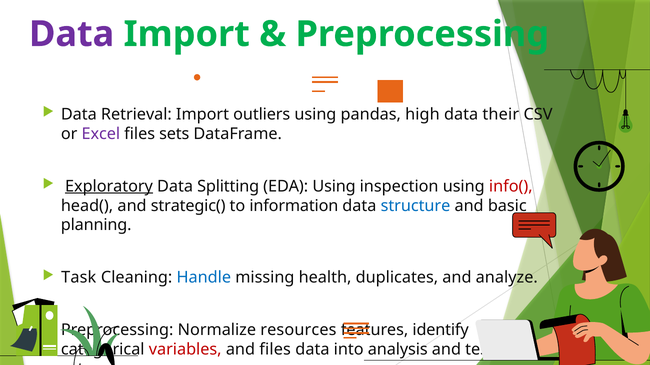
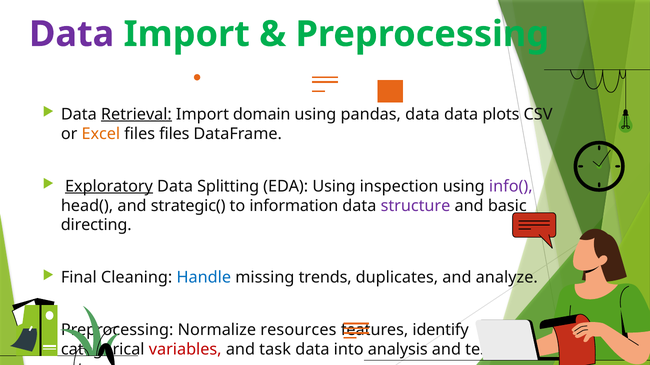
Retrieval underline: none -> present
outliers: outliers -> domain
pandas high: high -> data
their: their -> plots
Excel colour: purple -> orange
files sets: sets -> files
info( colour: red -> purple
structure colour: blue -> purple
planning: planning -> directing
Task: Task -> Final
health: health -> trends
and files: files -> task
